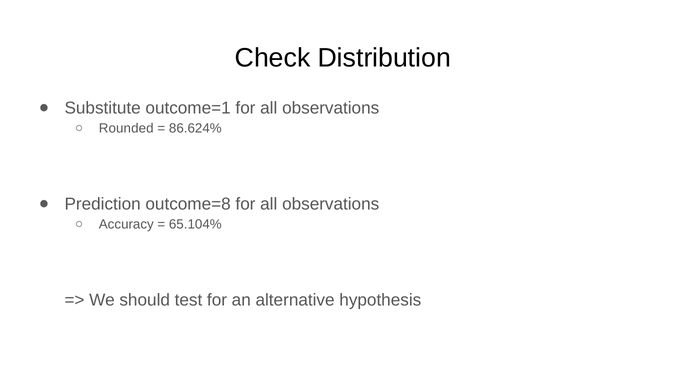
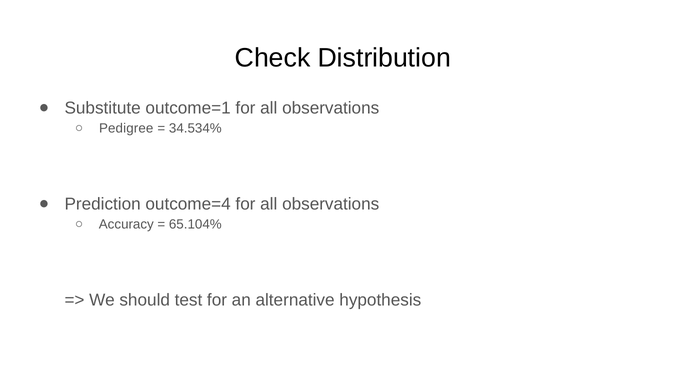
Rounded: Rounded -> Pedigree
86.624%: 86.624% -> 34.534%
outcome=8: outcome=8 -> outcome=4
